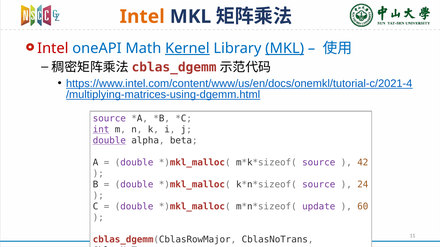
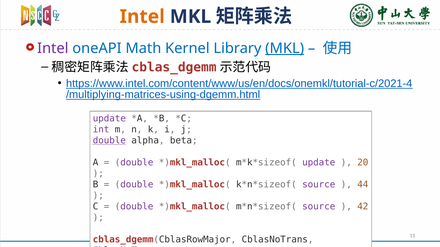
Intel at (53, 48) colour: red -> purple
Kernel underline: present -> none
source at (109, 119): source -> update
int underline: present -> none
source at (319, 163): source -> update
42: 42 -> 20
24: 24 -> 44
update at (319, 207): update -> source
60: 60 -> 42
